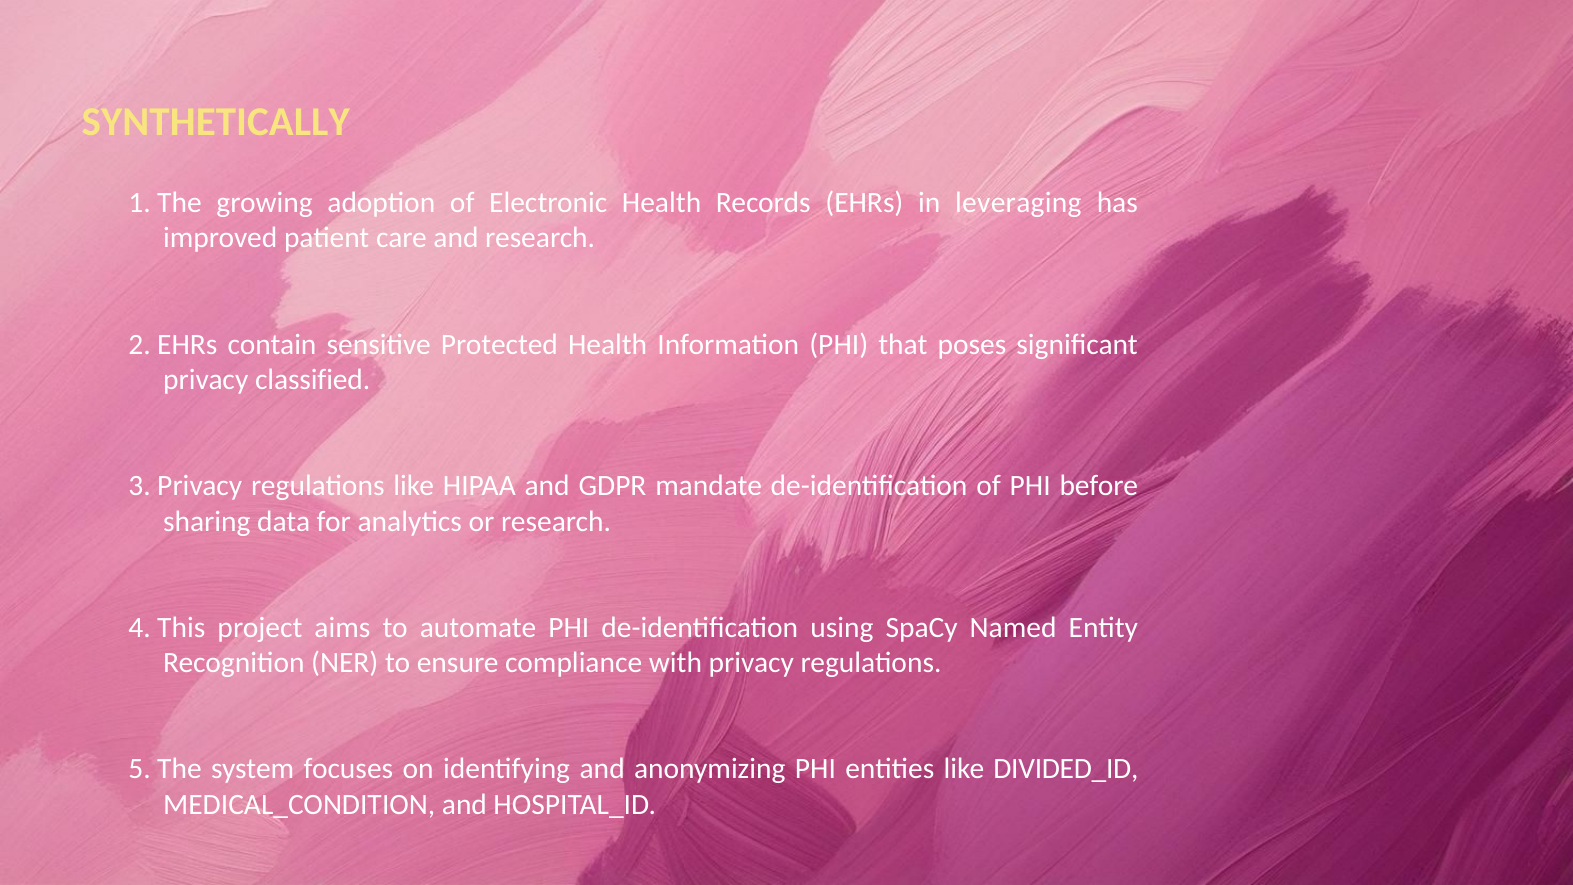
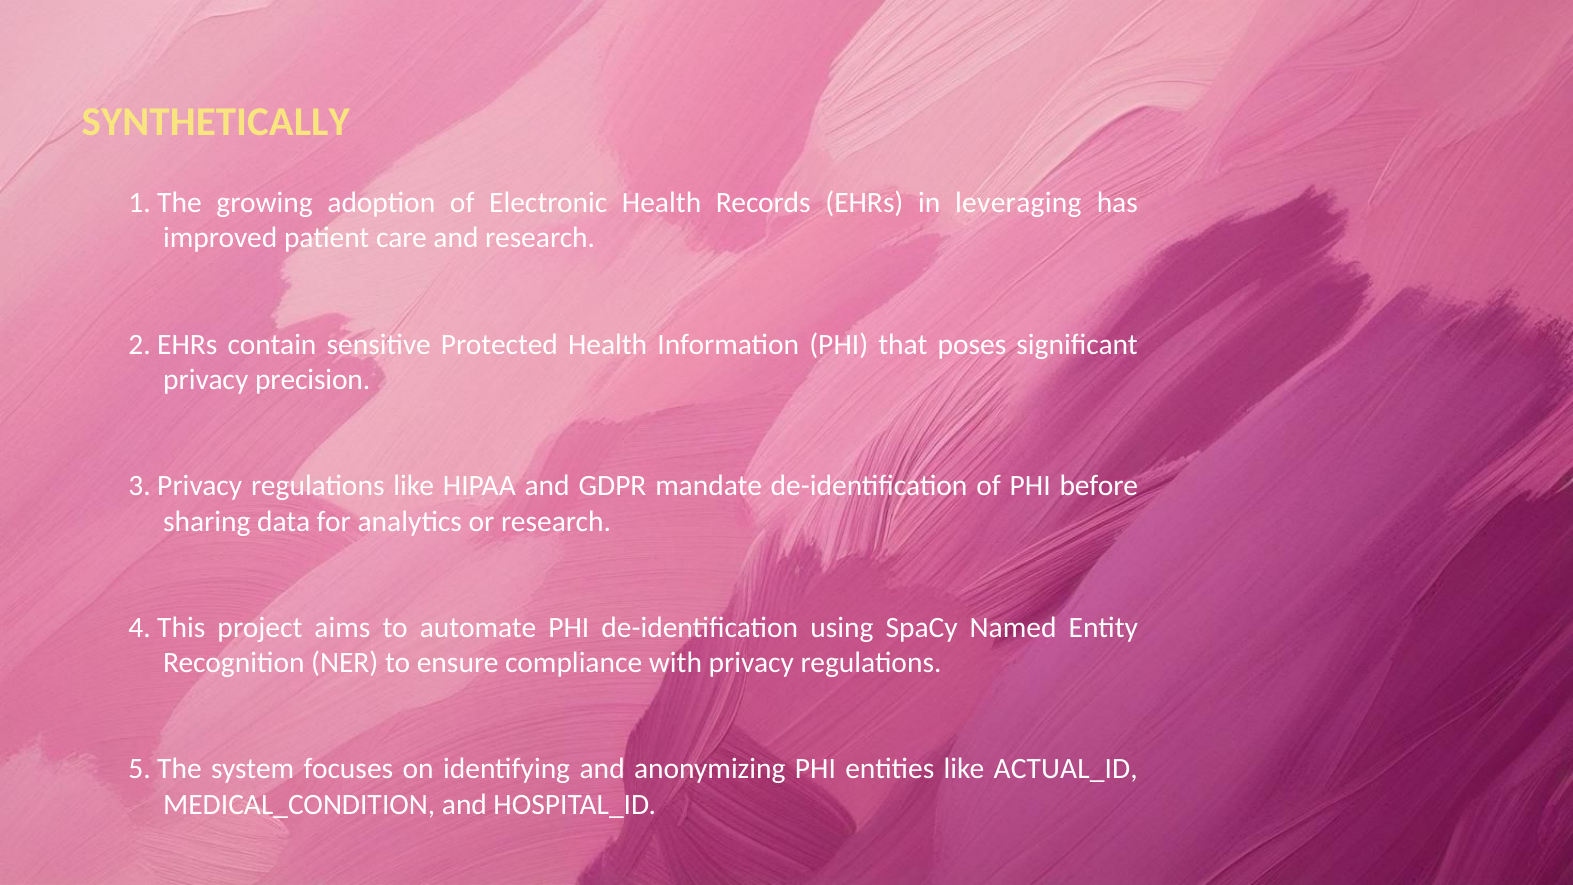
classified: classified -> precision
DIVIDED_ID: DIVIDED_ID -> ACTUAL_ID
